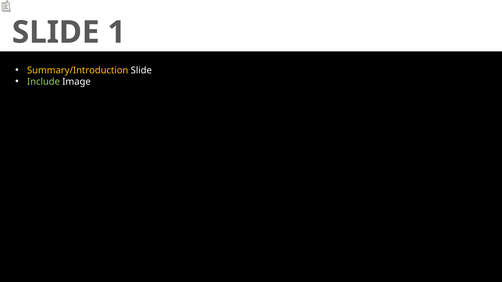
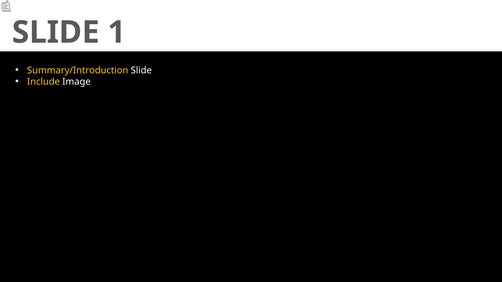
Include colour: light green -> yellow
